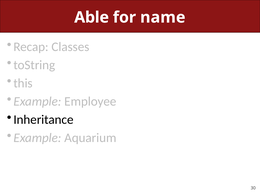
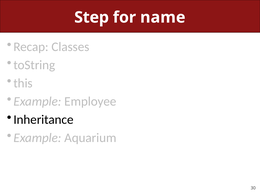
Able: Able -> Step
